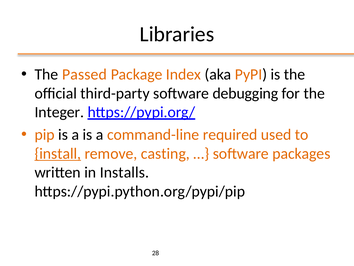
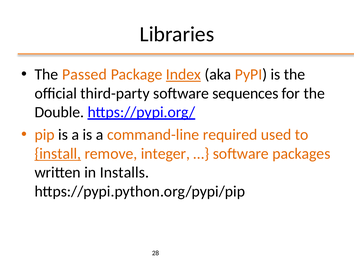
Index underline: none -> present
debugging: debugging -> sequences
Integer: Integer -> Double
casting: casting -> integer
